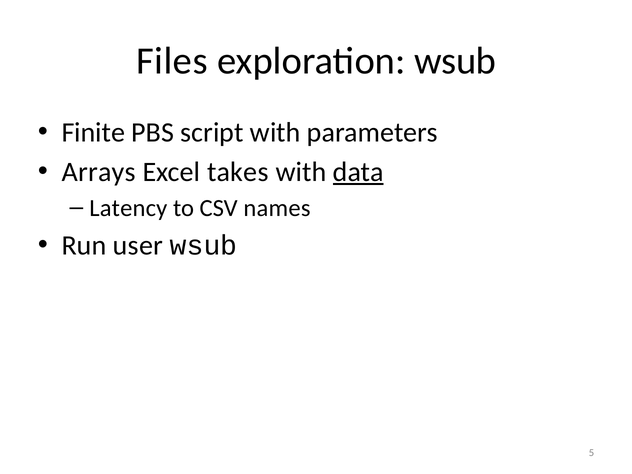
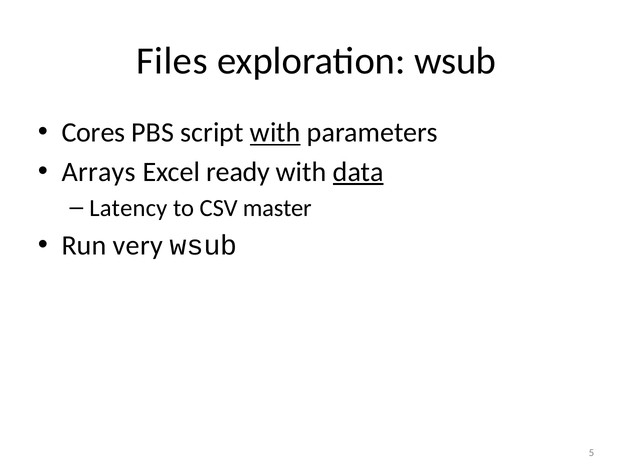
Finite: Finite -> Cores
with at (275, 133) underline: none -> present
takes: takes -> ready
names: names -> master
user: user -> very
